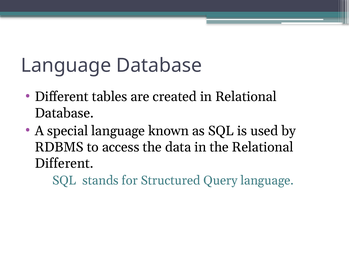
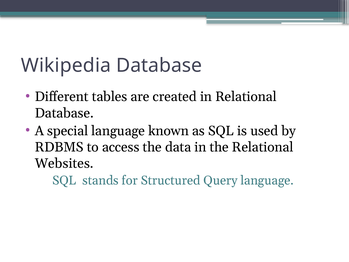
Language at (66, 65): Language -> Wikipedia
Different at (64, 163): Different -> Websites
